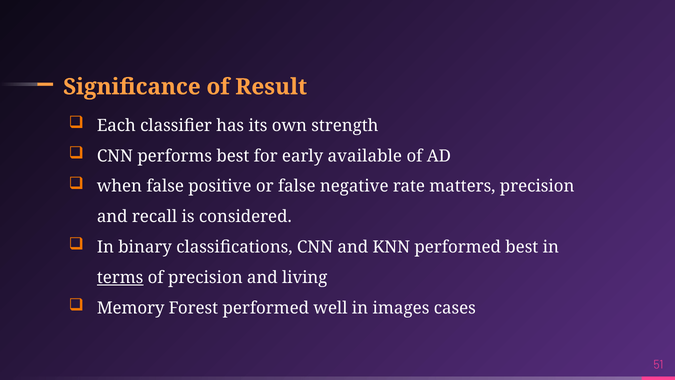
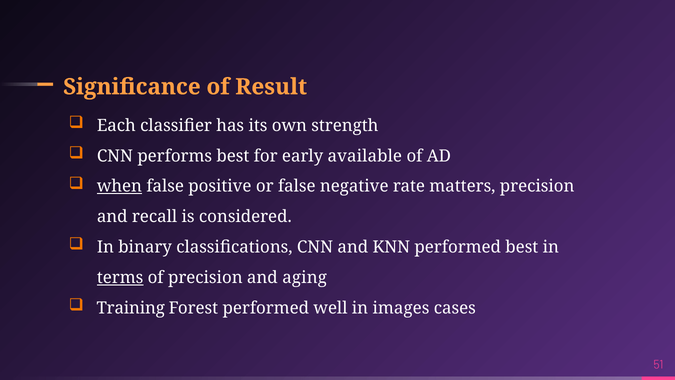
when underline: none -> present
living: living -> aging
Memory: Memory -> Training
